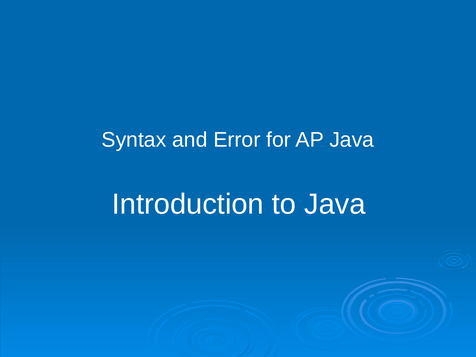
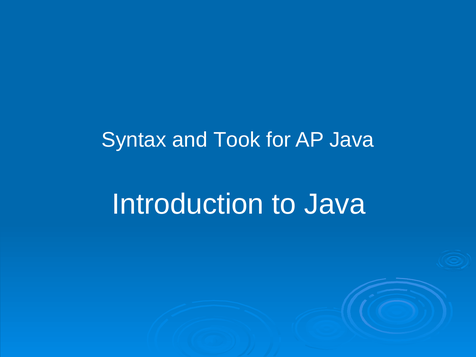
Error: Error -> Took
